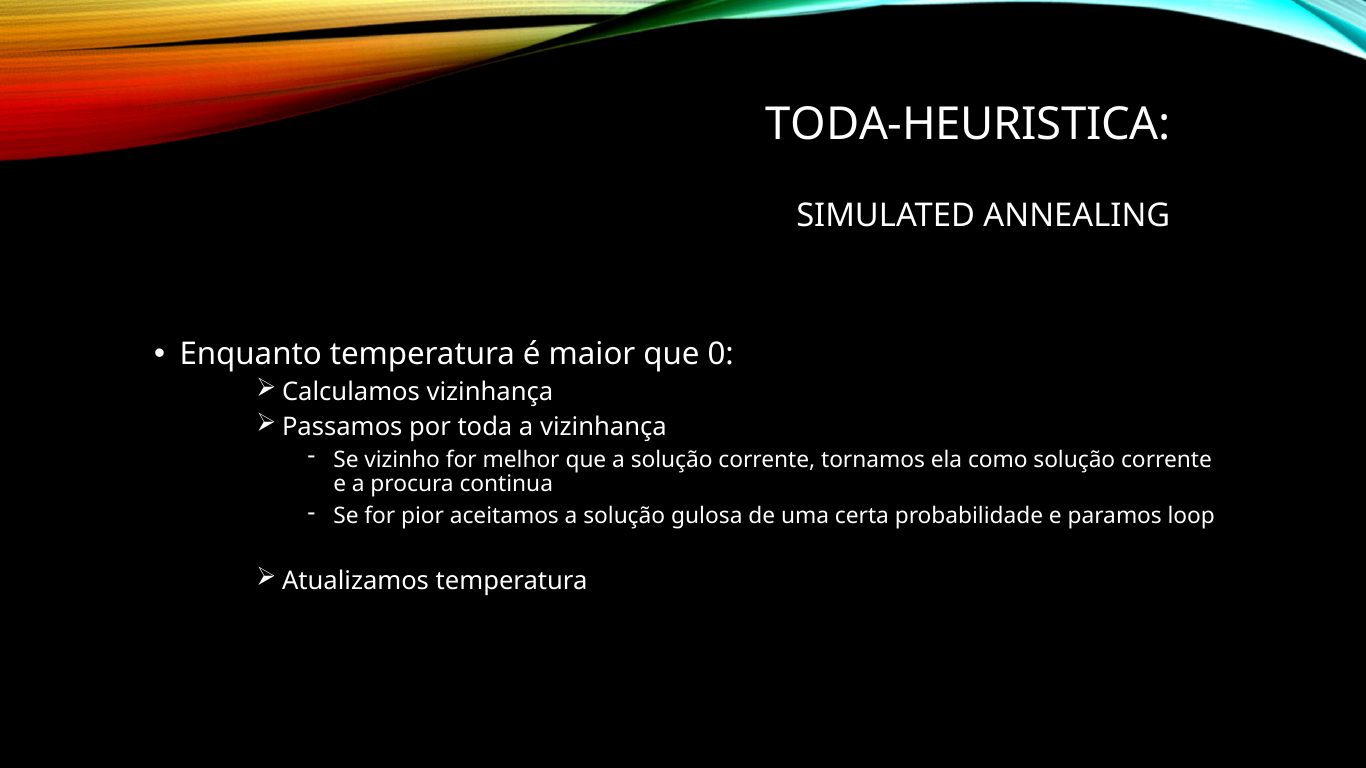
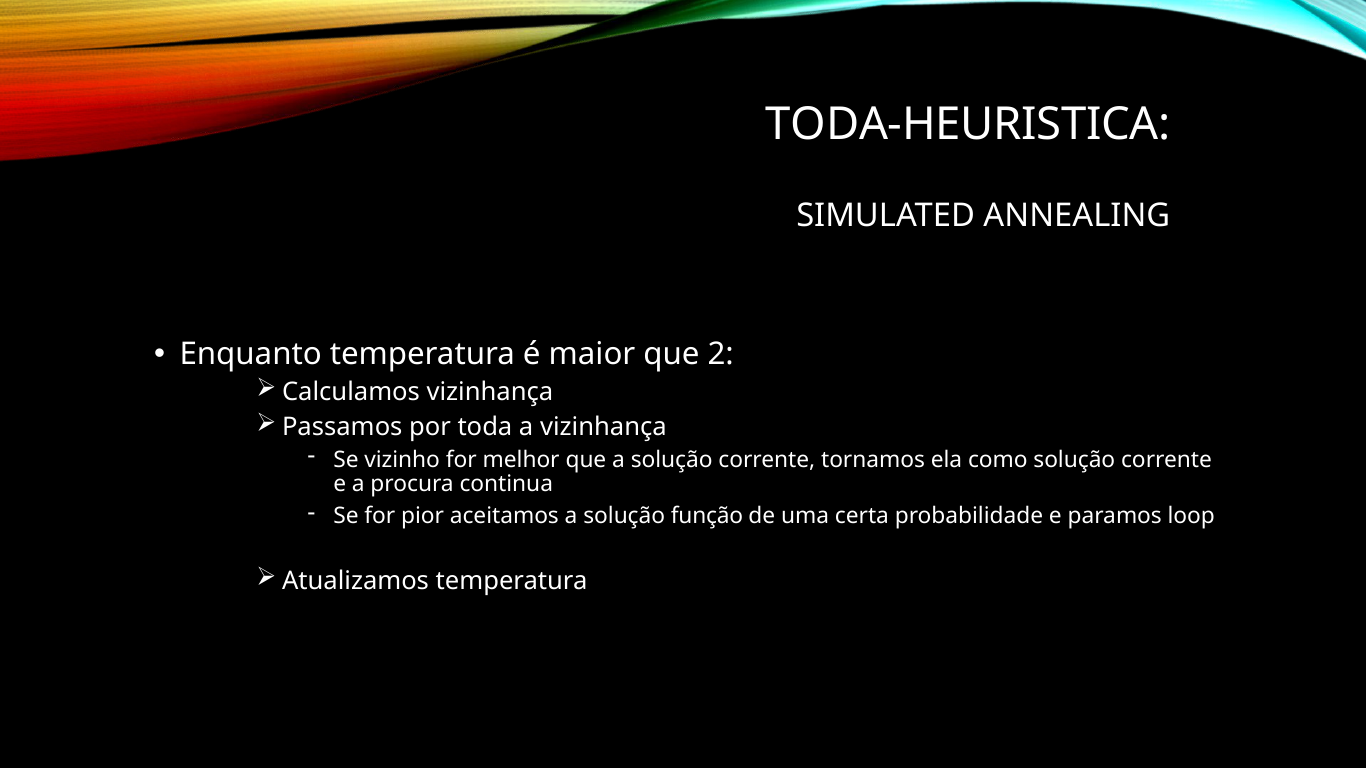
0: 0 -> 2
gulosa: gulosa -> função
